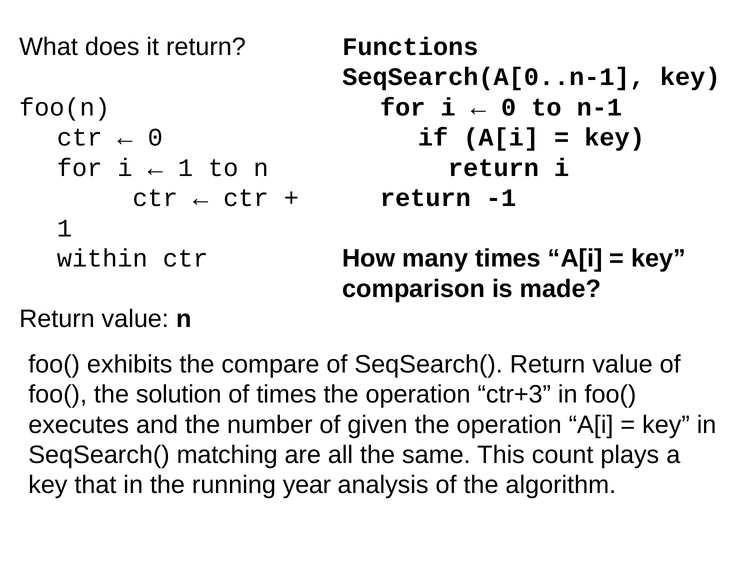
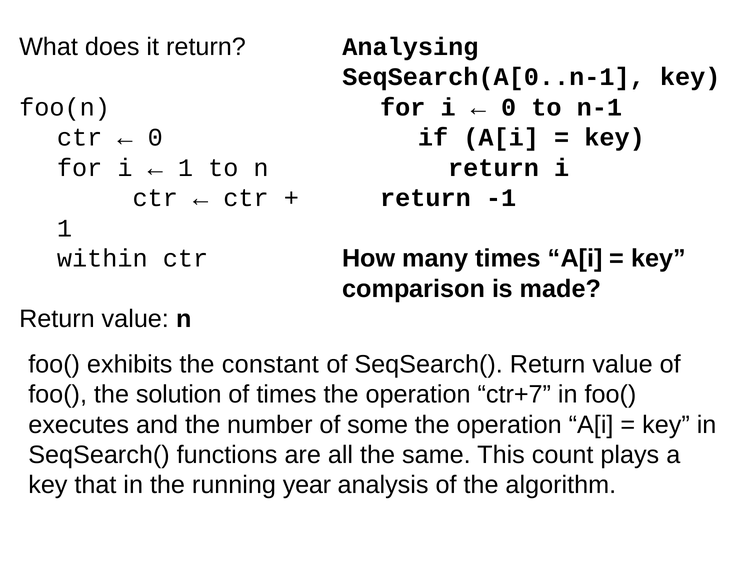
Functions: Functions -> Analysing
compare: compare -> constant
ctr+3: ctr+3 -> ctr+7
given: given -> some
matching: matching -> functions
